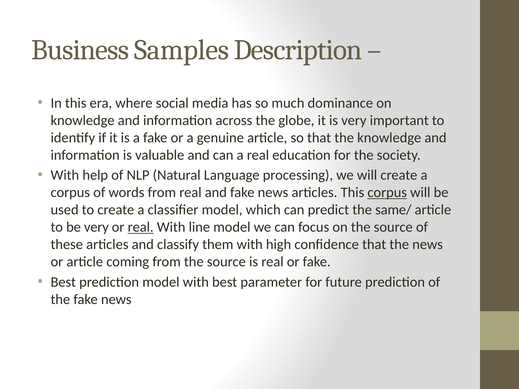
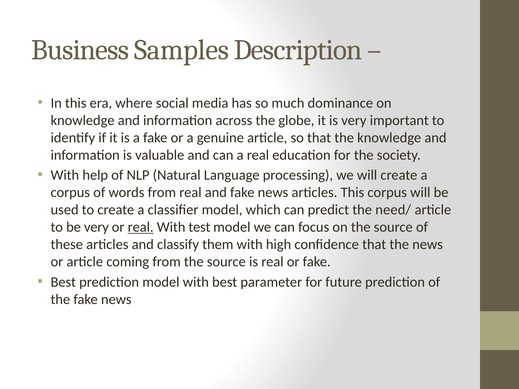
corpus at (387, 193) underline: present -> none
same/: same/ -> need/
line: line -> test
